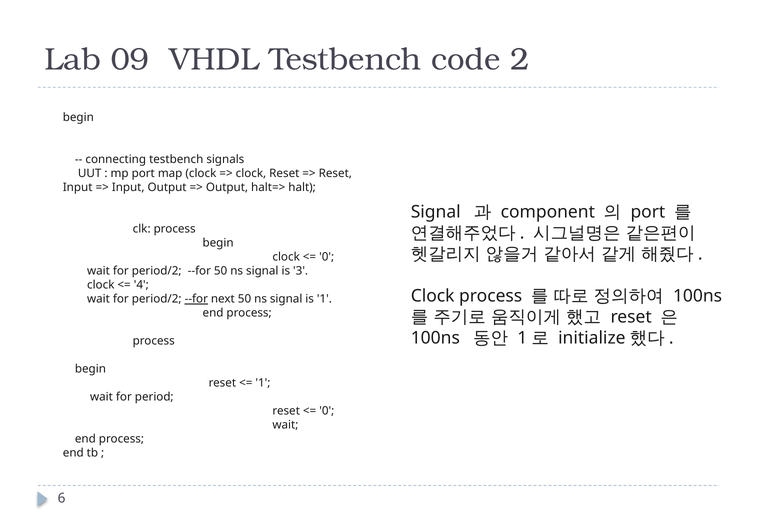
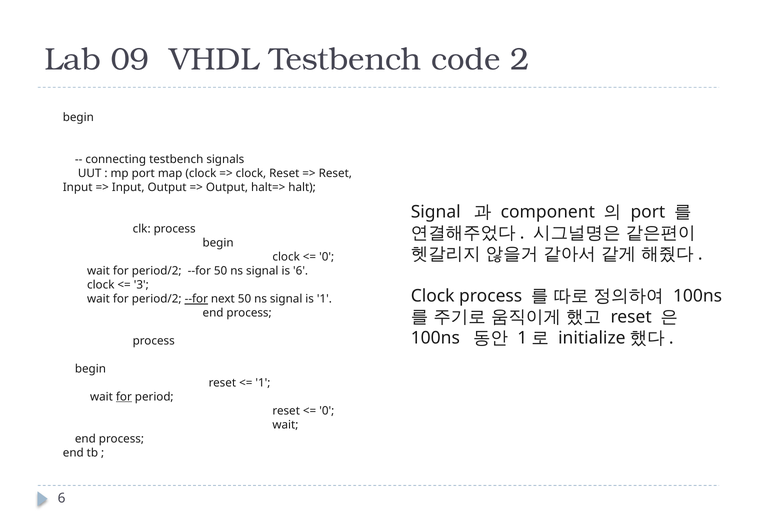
is 3: 3 -> 6
4: 4 -> 3
for at (124, 397) underline: none -> present
